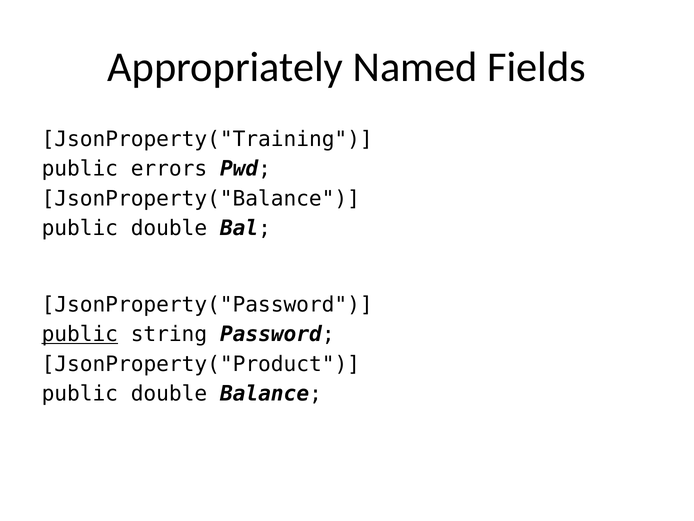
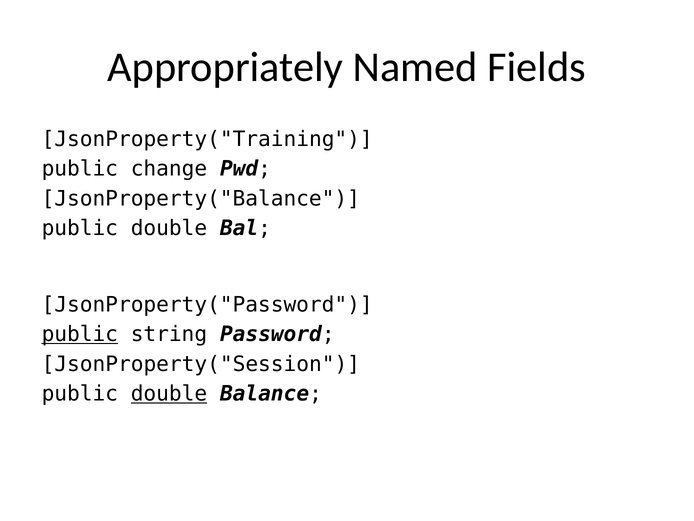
errors: errors -> change
JsonProperty("Product: JsonProperty("Product -> JsonProperty("Session
double at (169, 393) underline: none -> present
